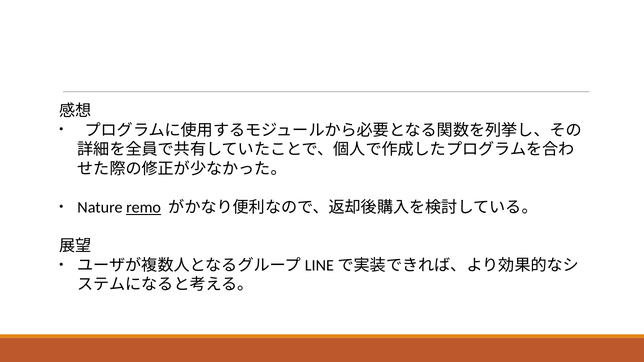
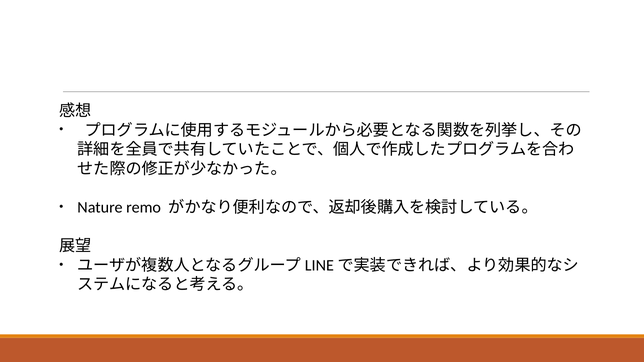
remo underline: present -> none
